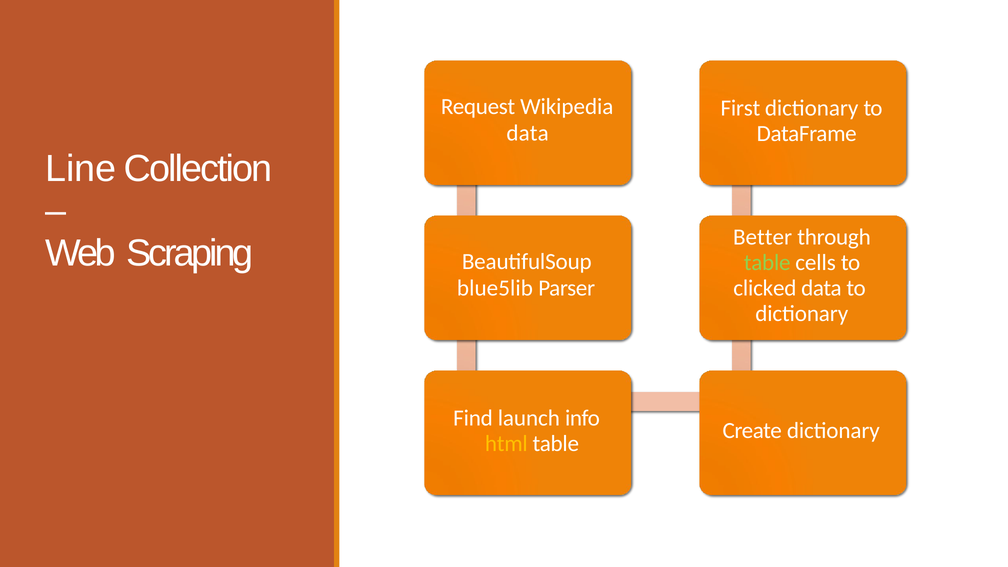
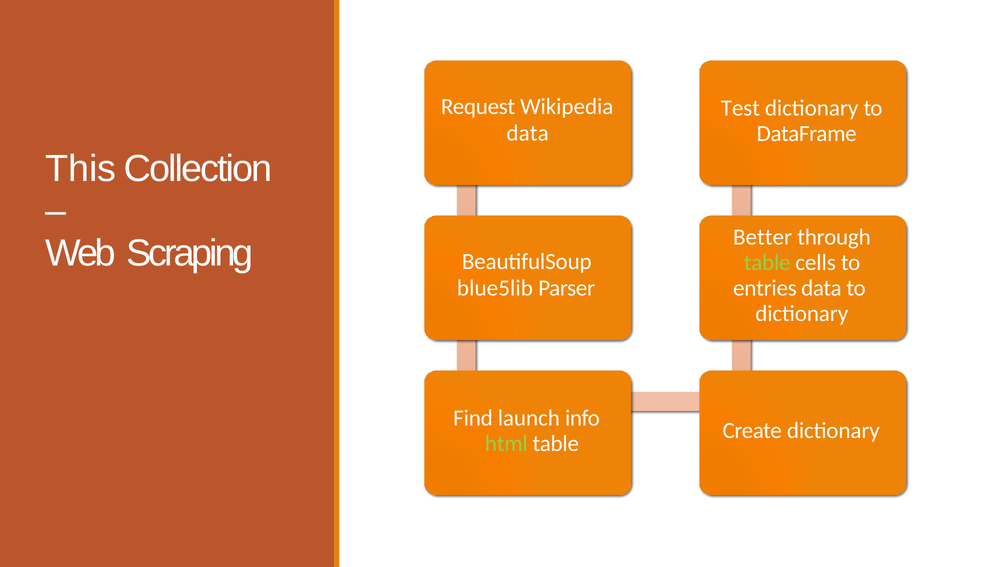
First: First -> Test
Line: Line -> This
clicked: clicked -> entries
html colour: yellow -> light green
